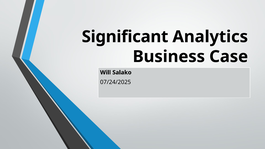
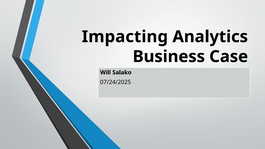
Significant: Significant -> Impacting
